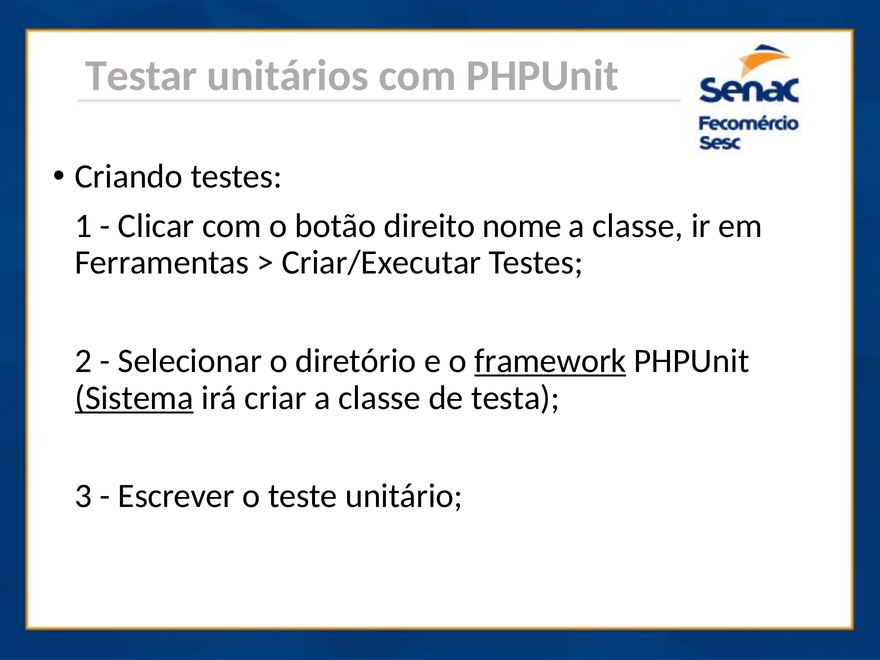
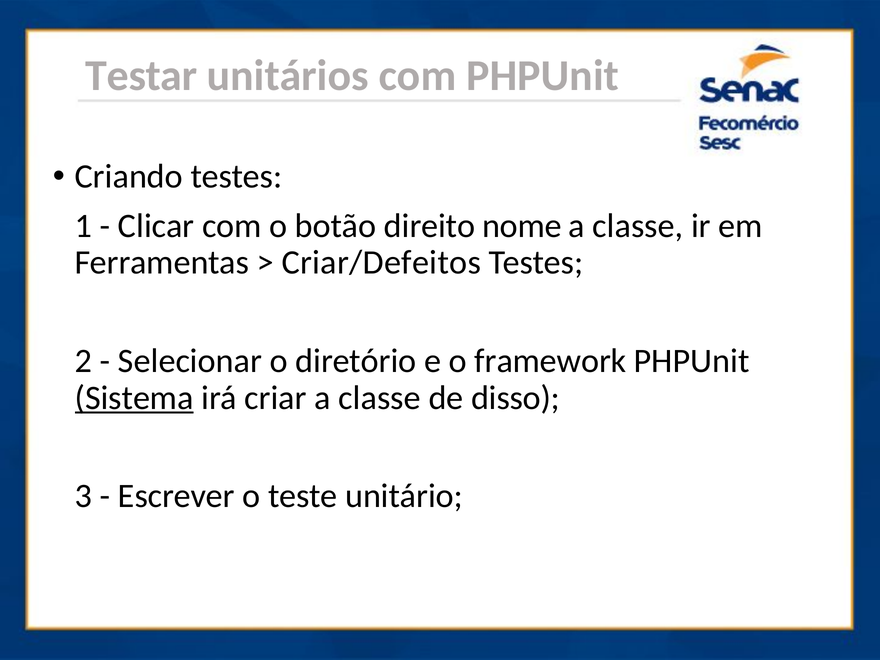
Criar/Executar: Criar/Executar -> Criar/Defeitos
framework underline: present -> none
testa: testa -> disso
